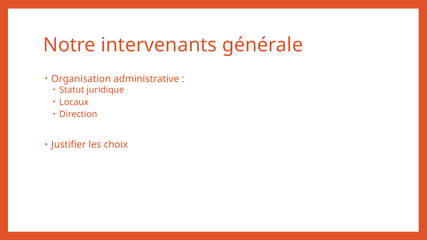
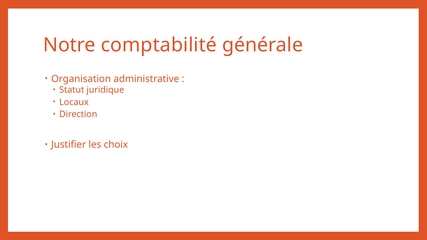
intervenants: intervenants -> comptabilité
